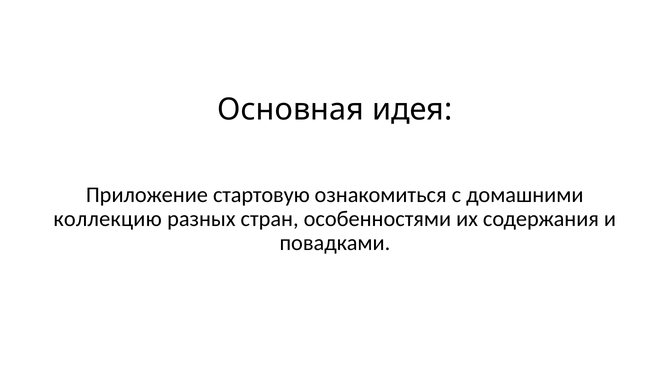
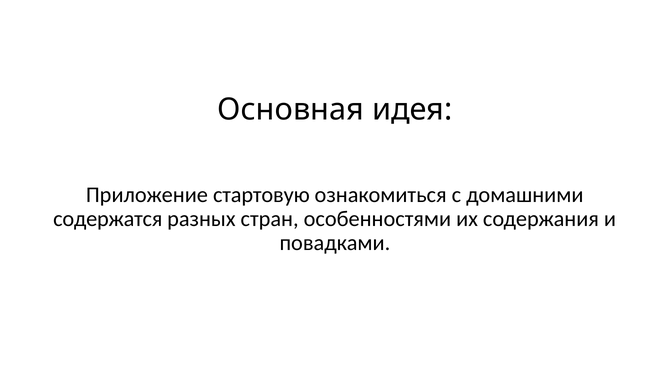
коллекцию: коллекцию -> содержатся
